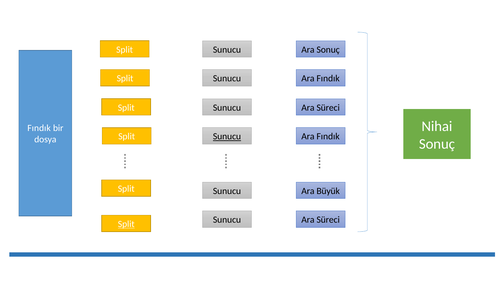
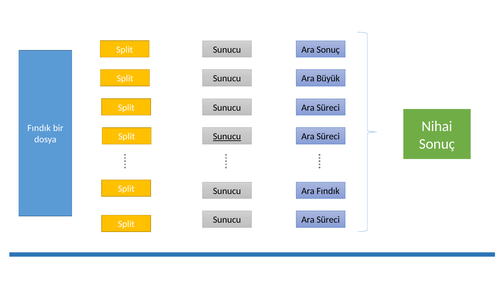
Fındık at (328, 78): Fındık -> Büyük
Fındık at (328, 136): Fındık -> Süreci
Ara Büyük: Büyük -> Fındık
Split at (126, 224) underline: present -> none
